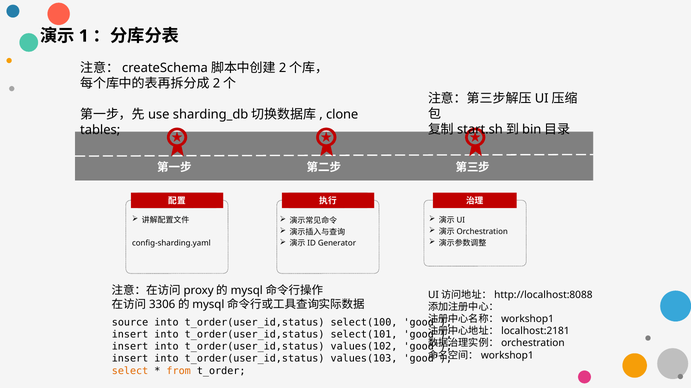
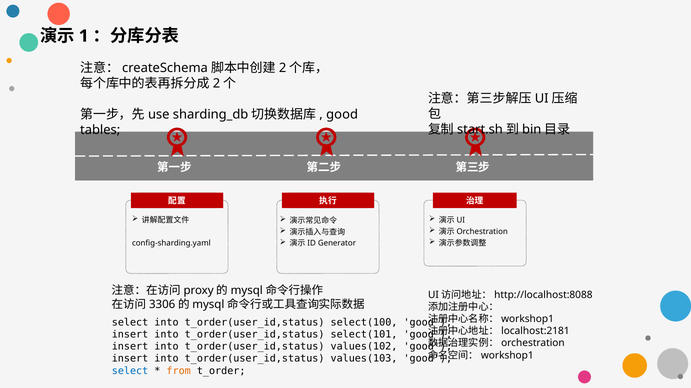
clone at (342, 115): clone -> good
source at (130, 323): source -> select
select at (130, 371) colour: orange -> blue
